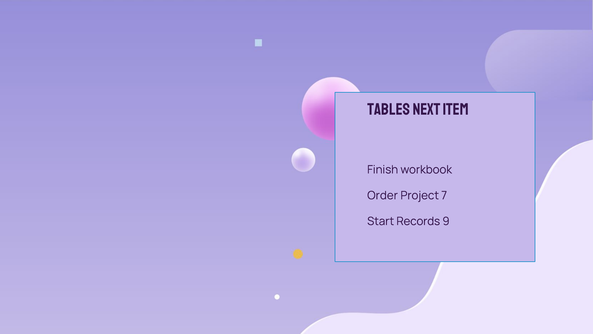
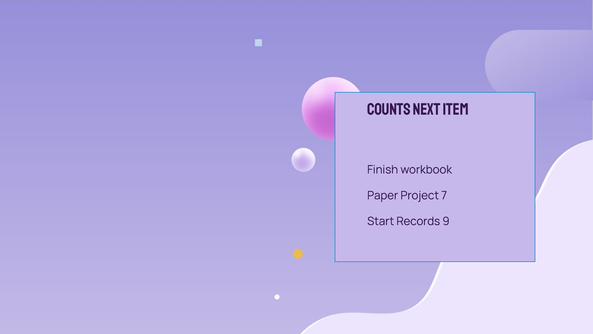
tables: tables -> counts
Order: Order -> Paper
